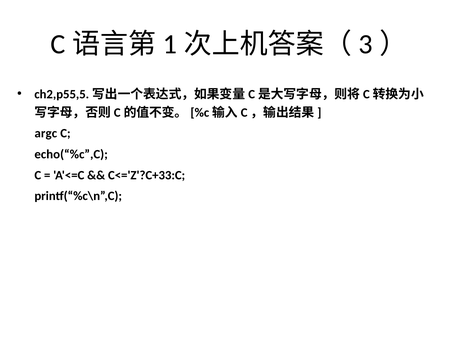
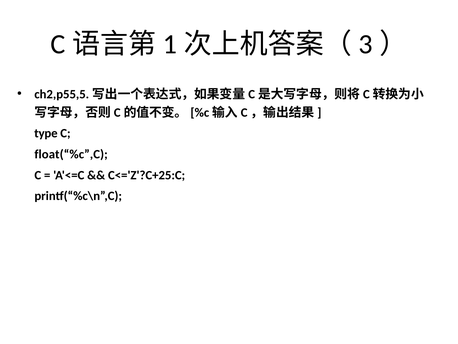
argc: argc -> type
echo(“%c”,C: echo(“%c”,C -> float(“%c”,C
C<='Z'?C+33:C: C<='Z'?C+33:C -> C<='Z'?C+25:C
